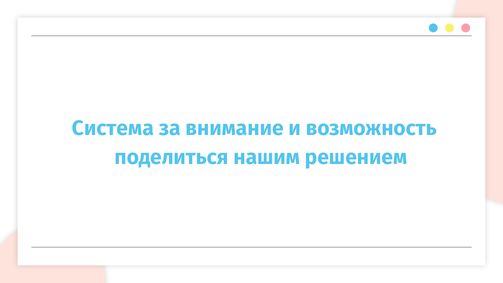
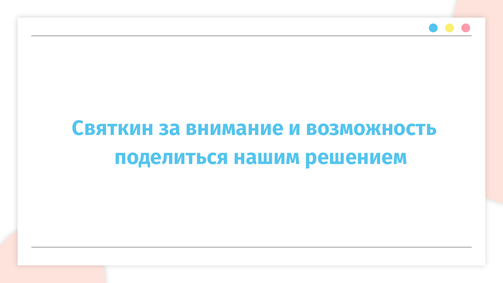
Система: Система -> Святкин
